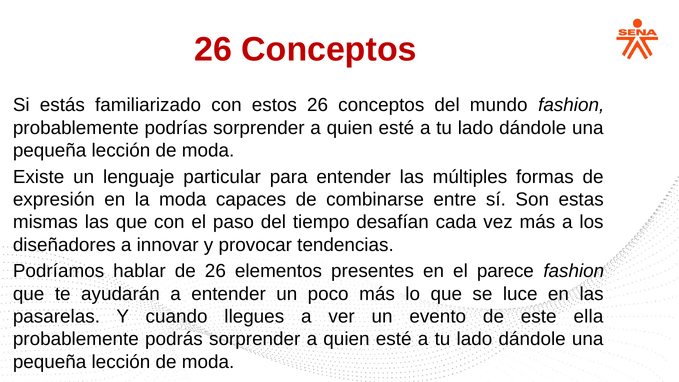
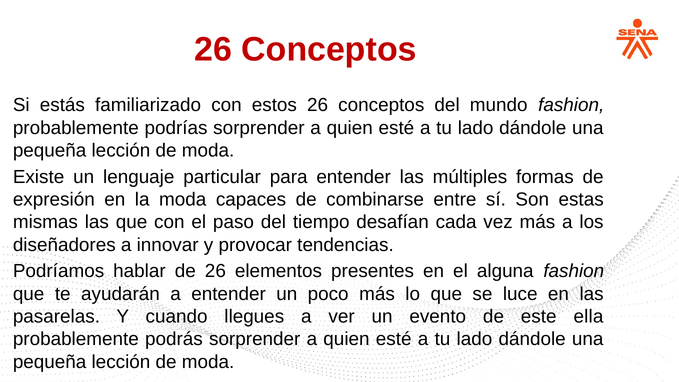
parece: parece -> alguna
